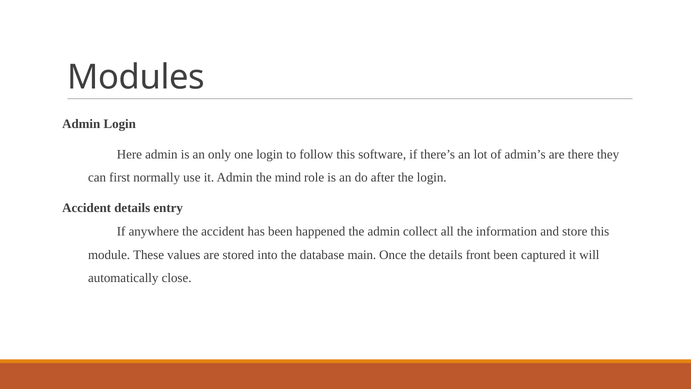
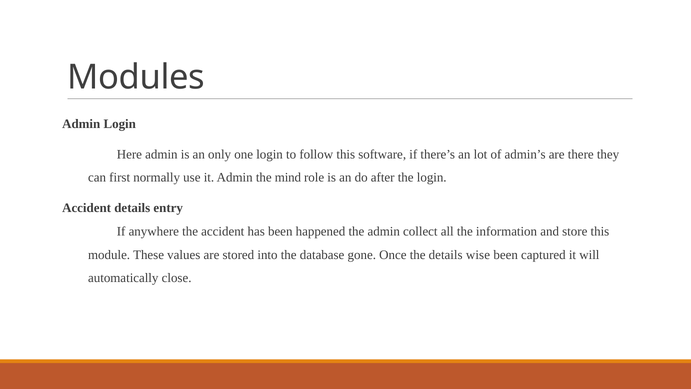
main: main -> gone
front: front -> wise
